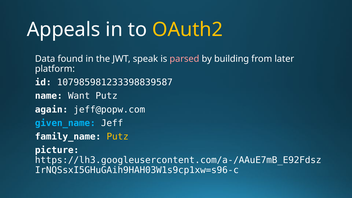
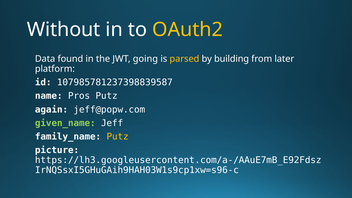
Appeals: Appeals -> Without
speak: speak -> going
parsed colour: pink -> yellow
107985981233398839587: 107985981233398839587 -> 107985781237398839587
Want: Want -> Pros
given_name colour: light blue -> light green
